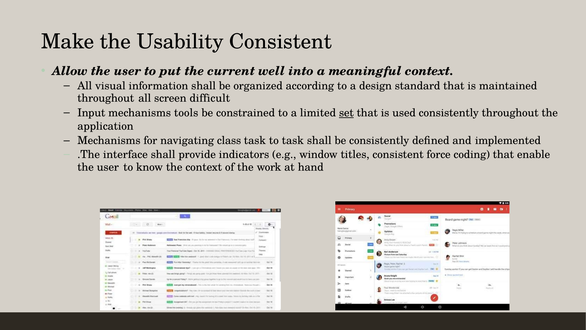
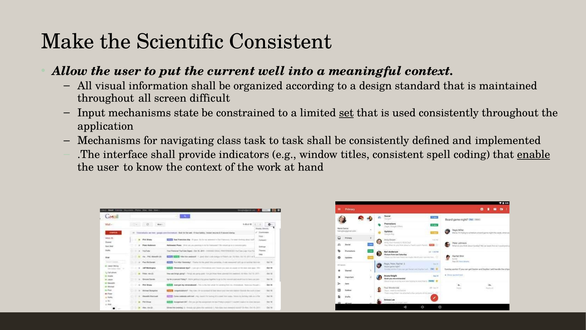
Usability: Usability -> Scientific
tools: tools -> state
force: force -> spell
enable underline: none -> present
